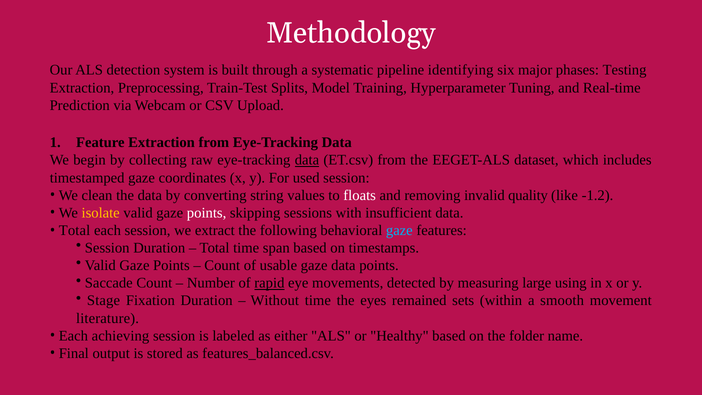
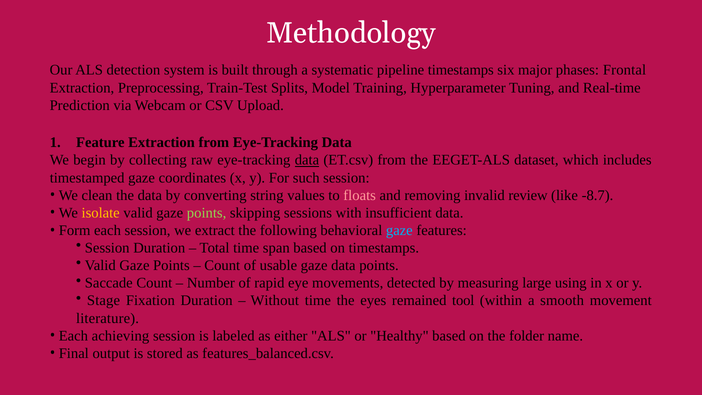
pipeline identifying: identifying -> timestamps
Testing: Testing -> Frontal
used: used -> such
floats colour: white -> pink
quality: quality -> review
-1.2: -1.2 -> -8.7
points at (207, 213) colour: white -> light green
Total at (75, 230): Total -> Form
rapid underline: present -> none
sets: sets -> tool
